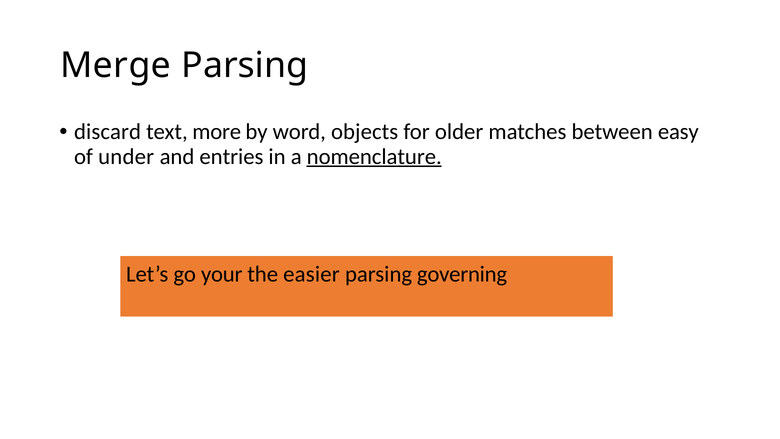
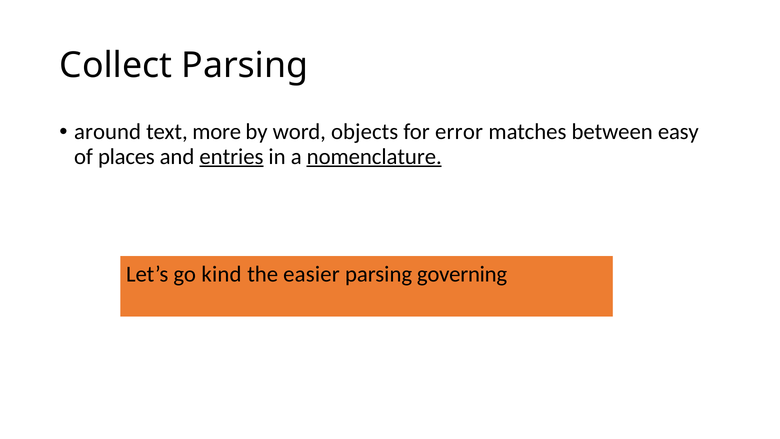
Merge: Merge -> Collect
discard: discard -> around
older: older -> error
under: under -> places
entries underline: none -> present
your: your -> kind
